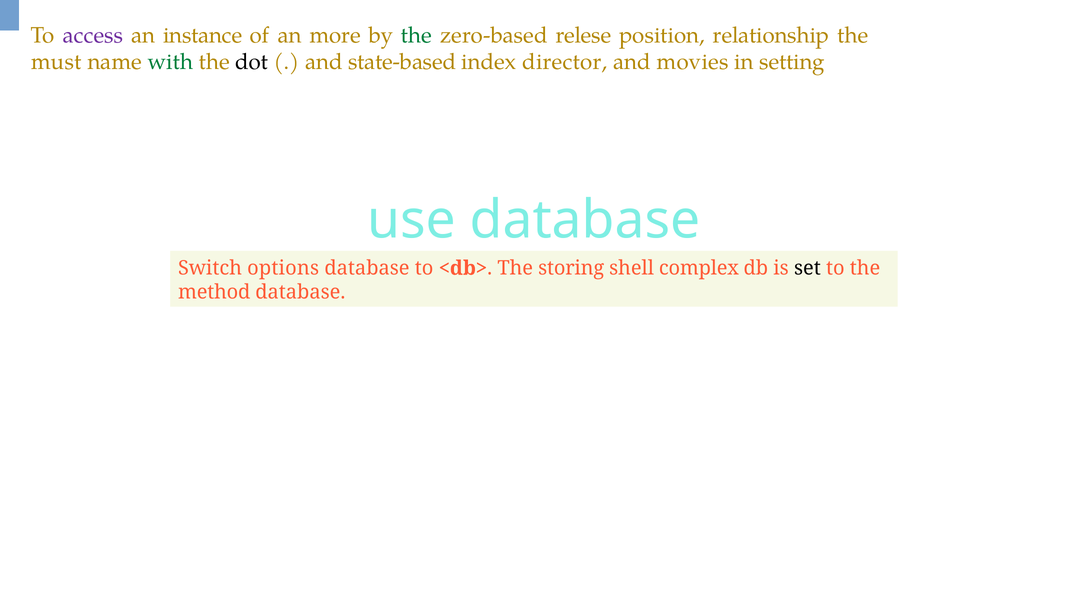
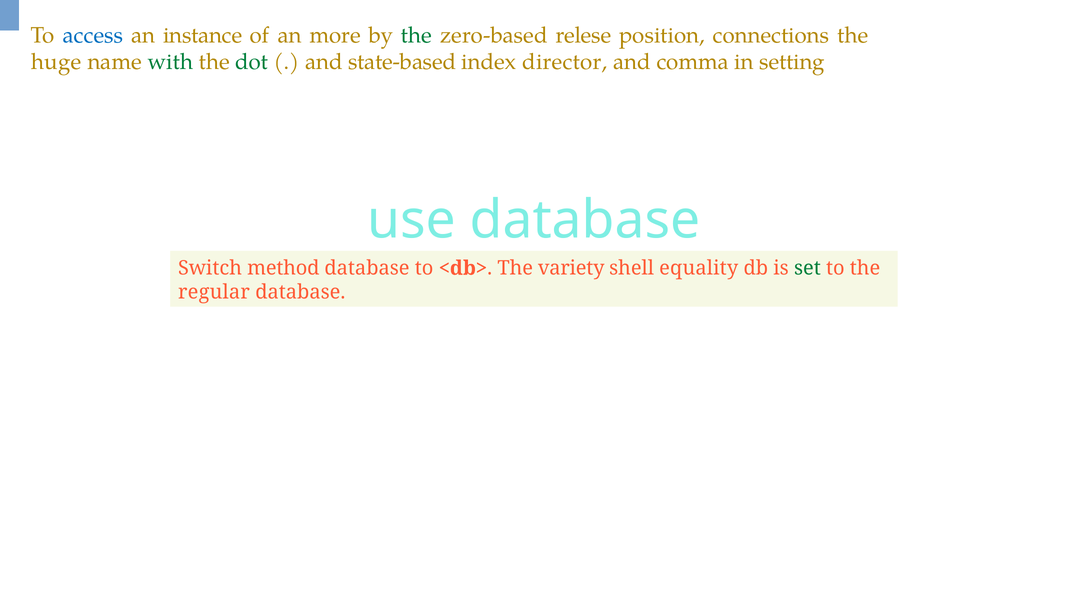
access colour: purple -> blue
relationship: relationship -> connections
must: must -> huge
dot colour: black -> green
movies: movies -> comma
options: options -> method
storing: storing -> variety
complex: complex -> equality
set colour: black -> green
method: method -> regular
